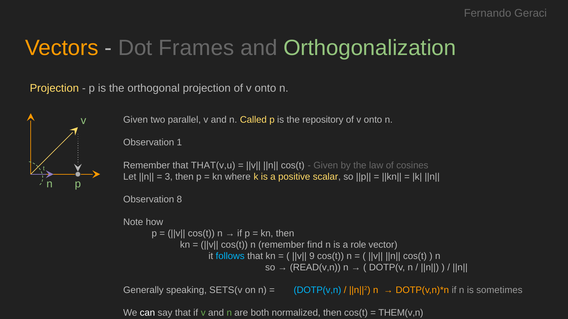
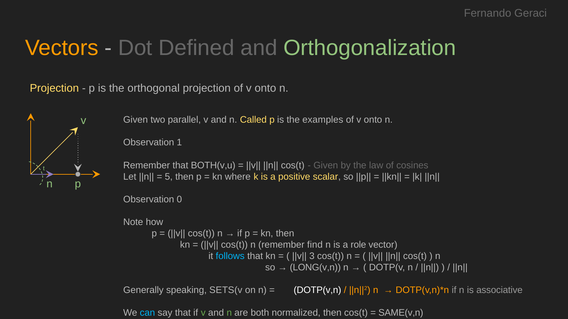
Frames: Frames -> Defined
repository: repository -> examples
THAT(v,u: THAT(v,u -> BOTH(v,u
3: 3 -> 5
8: 8 -> 0
9: 9 -> 3
READ(v,n: READ(v,n -> LONG(v,n
DOTP(v,n colour: light blue -> white
sometimes: sometimes -> associative
can colour: white -> light blue
THEM(v,n: THEM(v,n -> SAME(v,n
